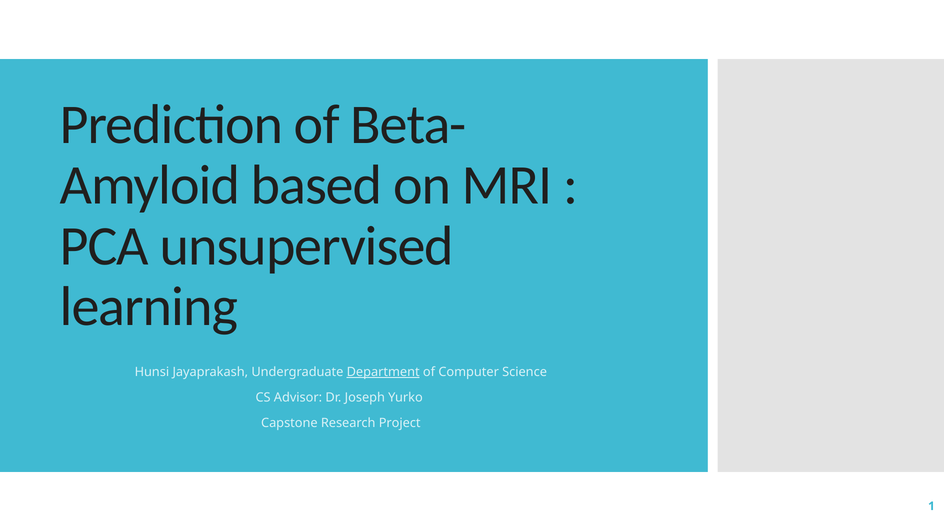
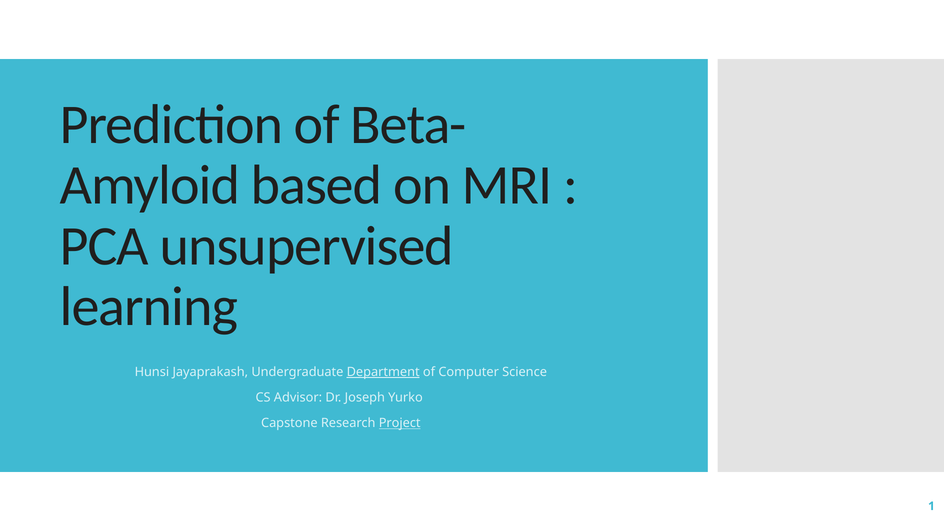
Project underline: none -> present
